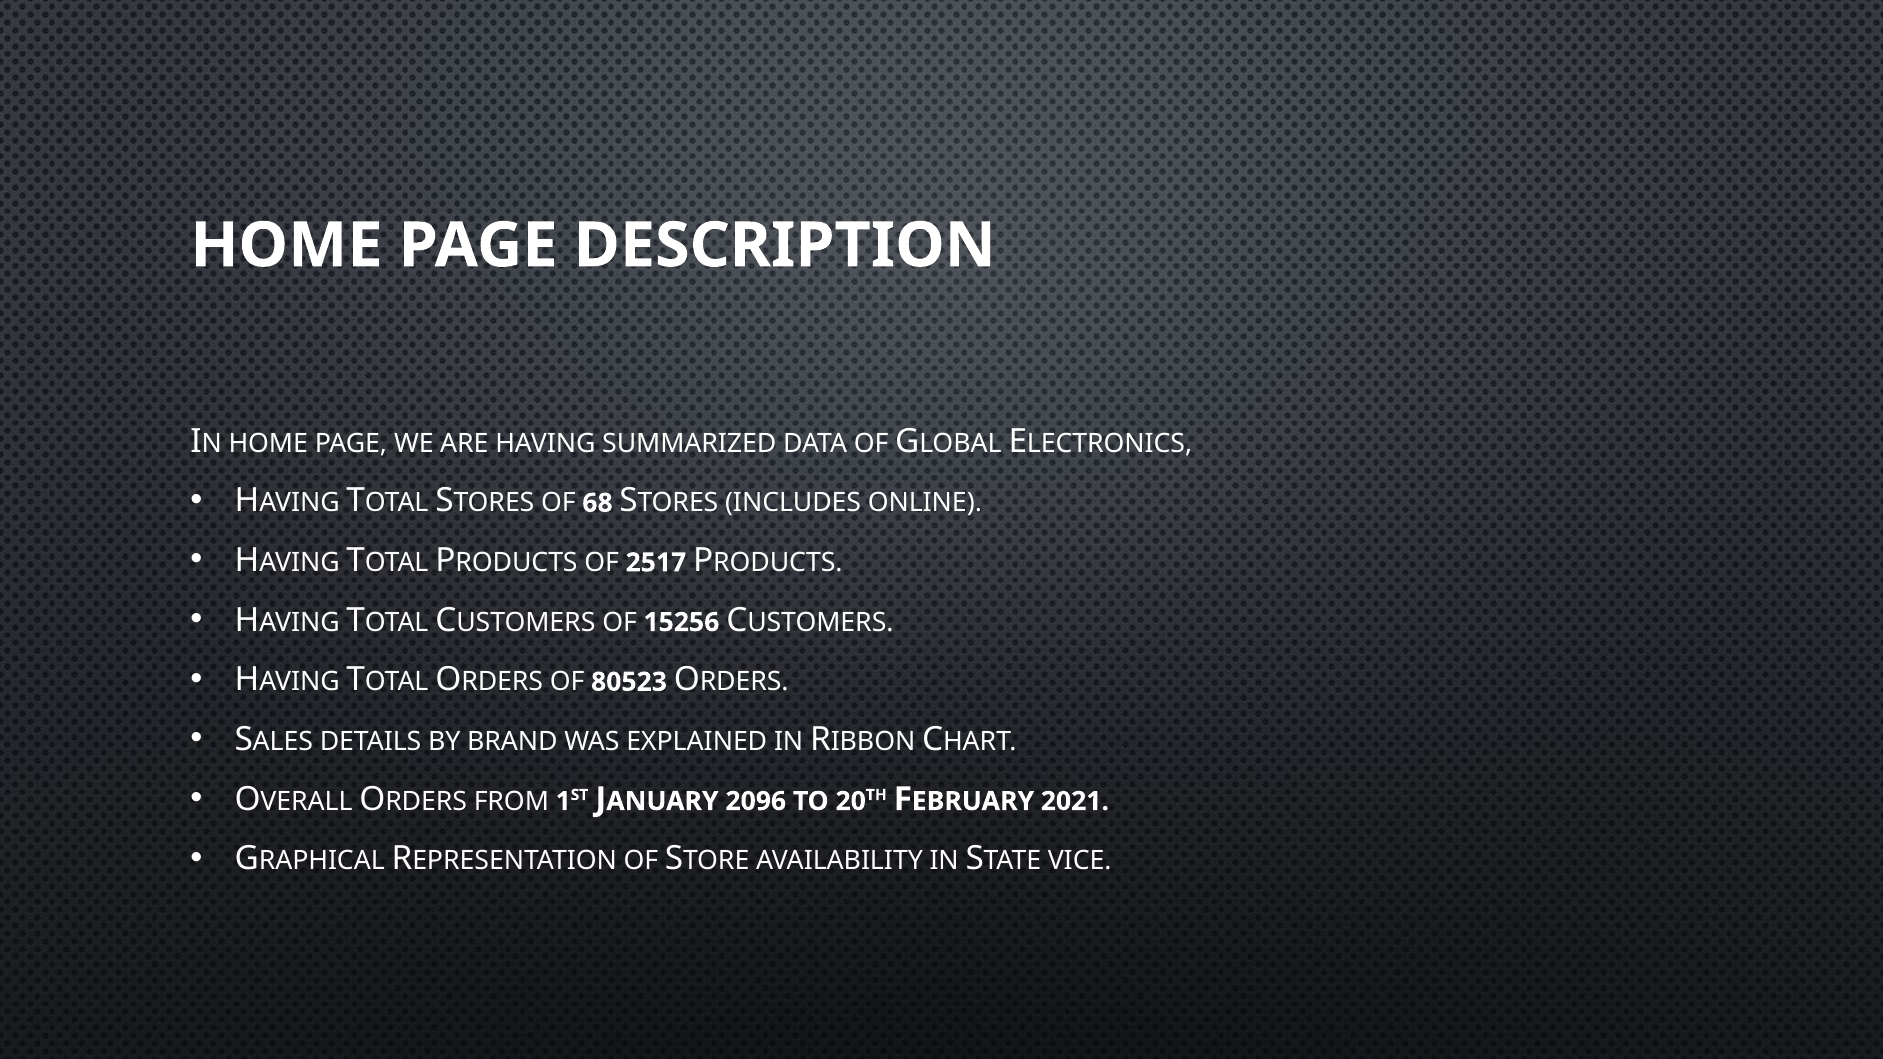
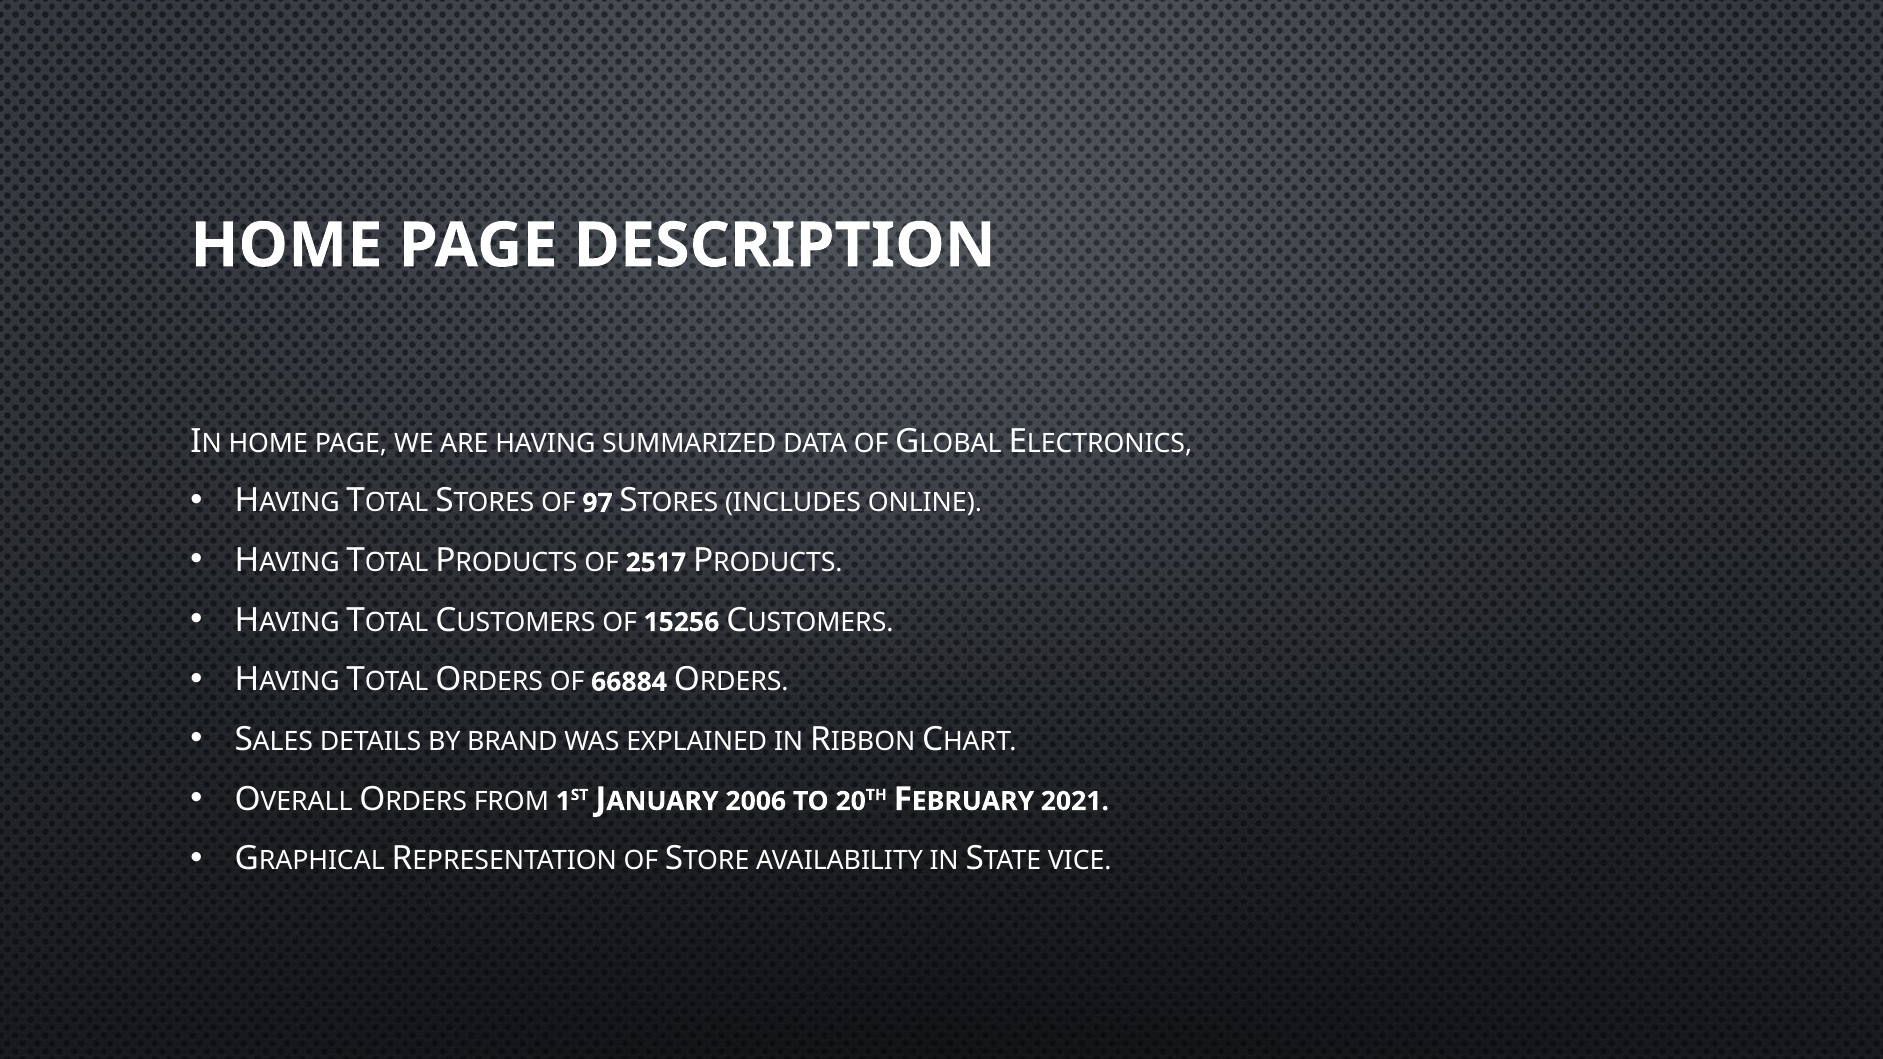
68: 68 -> 97
80523: 80523 -> 66884
2096: 2096 -> 2006
